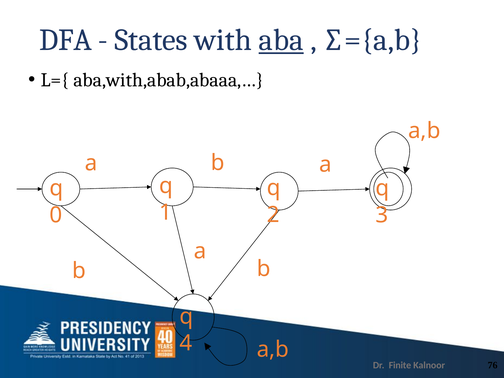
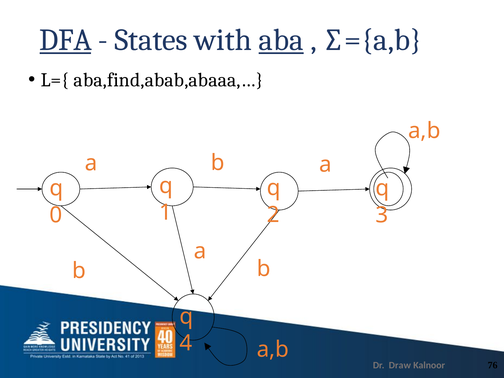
DFA underline: none -> present
aba,with,abab,abaaa,…: aba,with,abab,abaaa,… -> aba,find,abab,abaaa,…
Finite: Finite -> Draw
